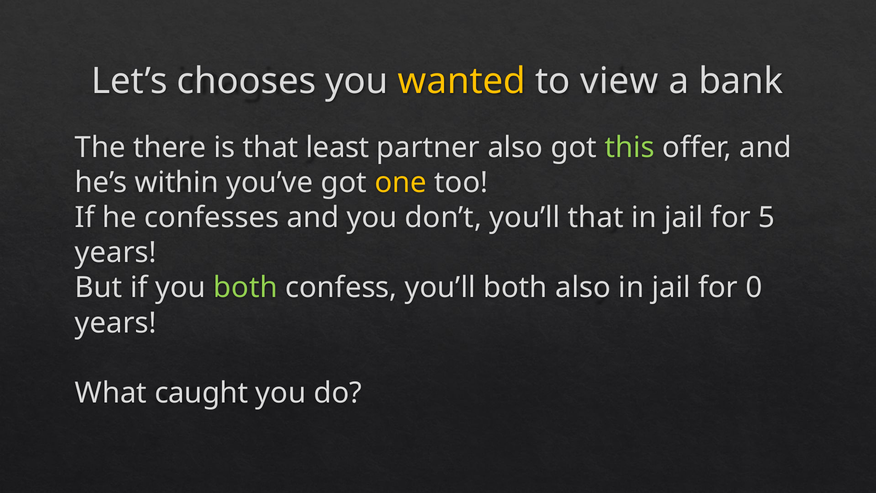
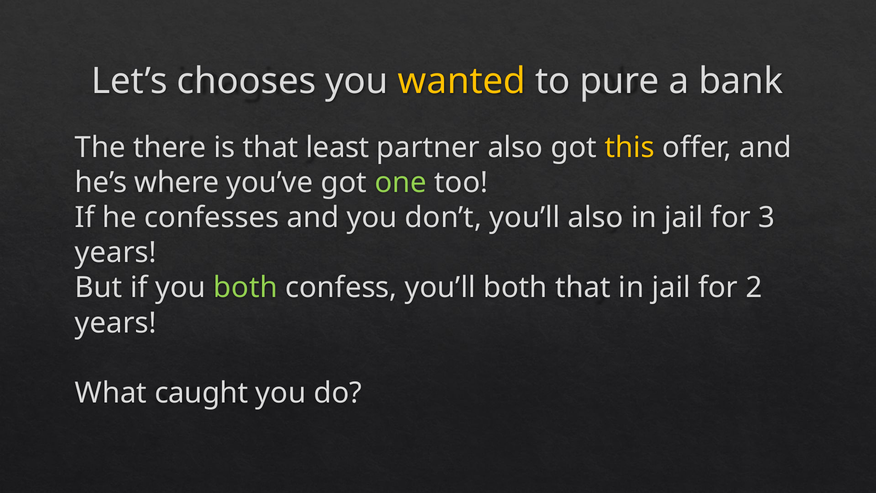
view: view -> pure
this colour: light green -> yellow
within: within -> where
one colour: yellow -> light green
you’ll that: that -> also
5: 5 -> 3
both also: also -> that
0: 0 -> 2
